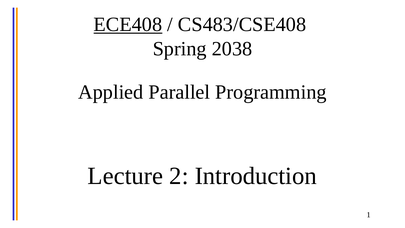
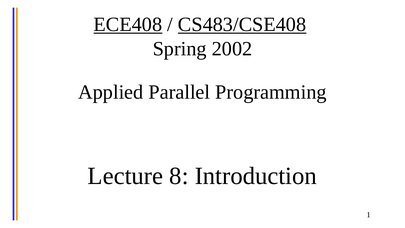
CS483/CSE408 underline: none -> present
2038: 2038 -> 2002
2: 2 -> 8
